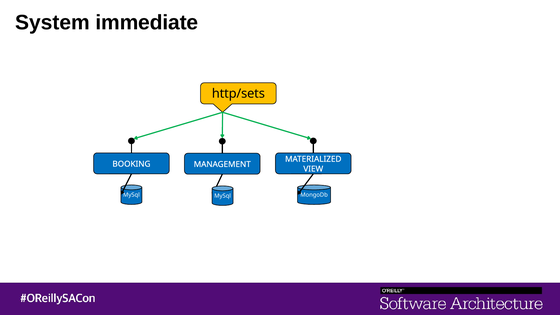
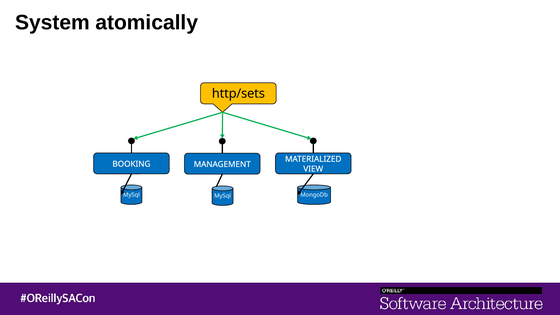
immediate: immediate -> atomically
